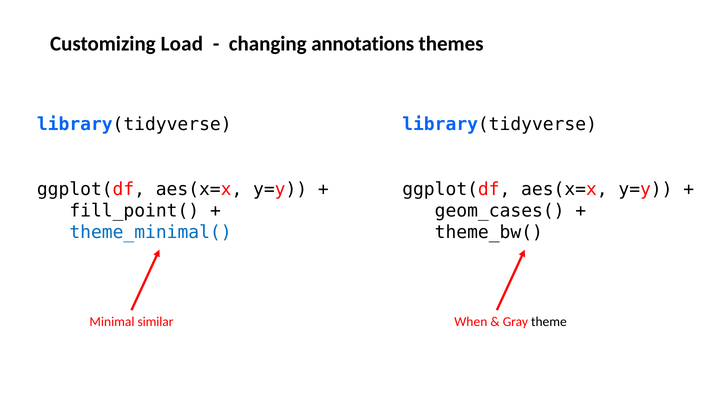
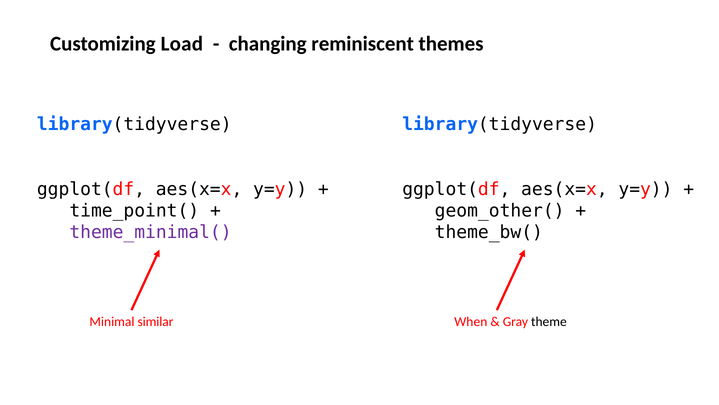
annotations: annotations -> reminiscent
fill_point(: fill_point( -> time_point(
geom_cases(: geom_cases( -> geom_other(
theme_minimal( colour: blue -> purple
